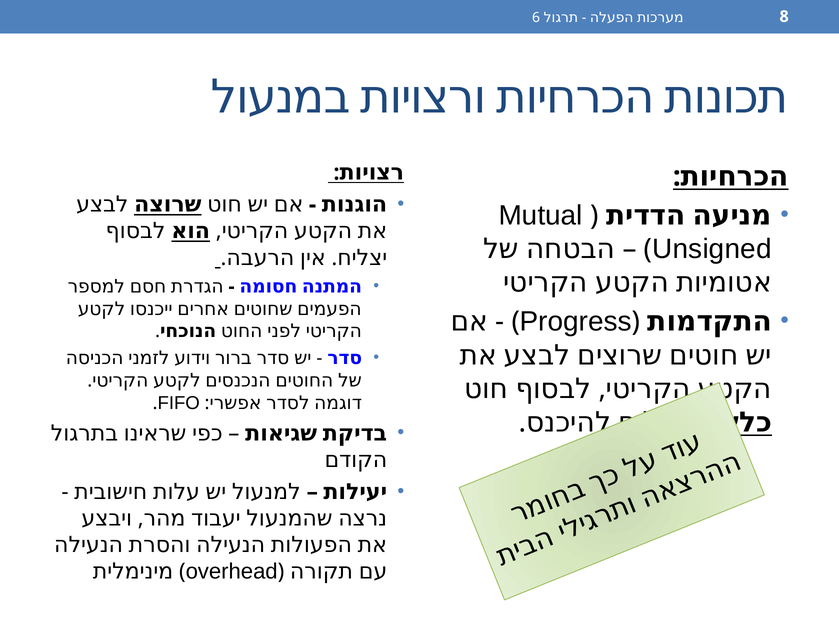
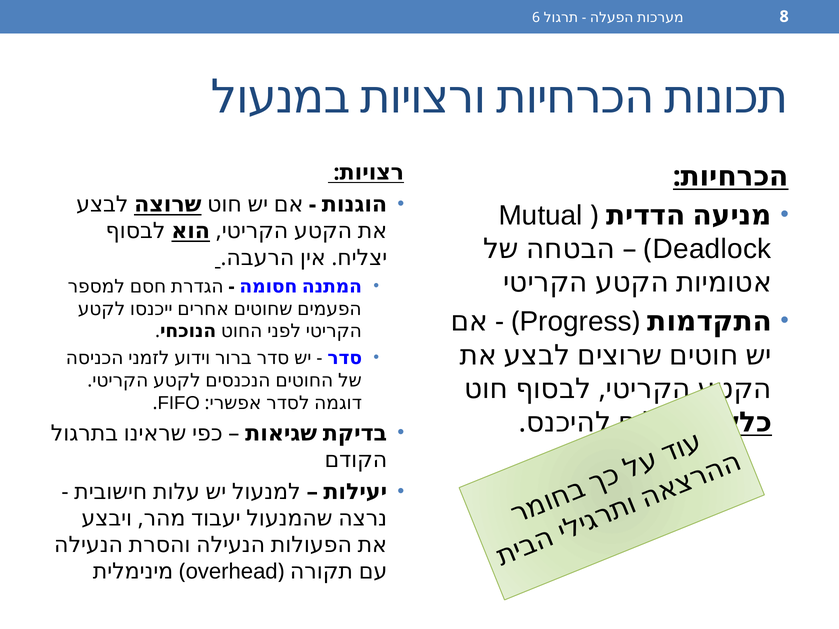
Unsigned: Unsigned -> Deadlock
